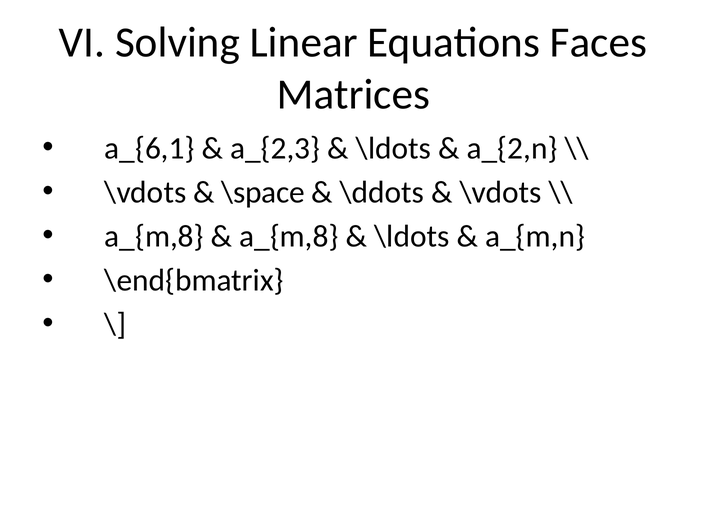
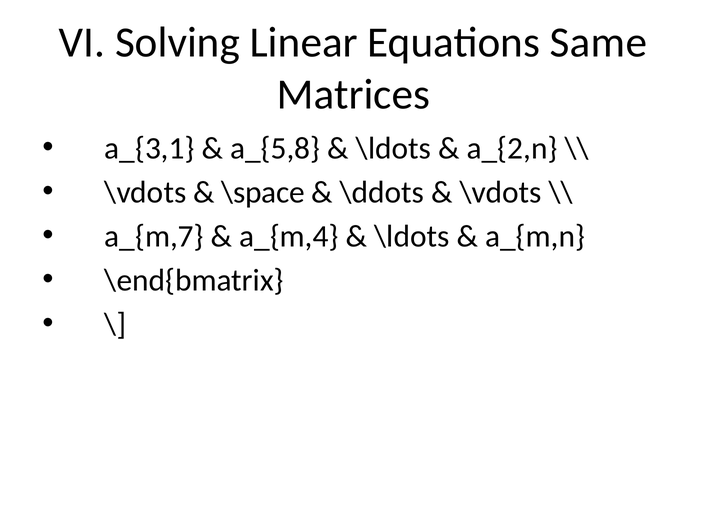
Faces: Faces -> Same
a_{6,1: a_{6,1 -> a_{3,1
a_{2,3: a_{2,3 -> a_{5,8
a_{m,8 at (154, 236): a_{m,8 -> a_{m,7
a_{m,8 at (289, 236): a_{m,8 -> a_{m,4
